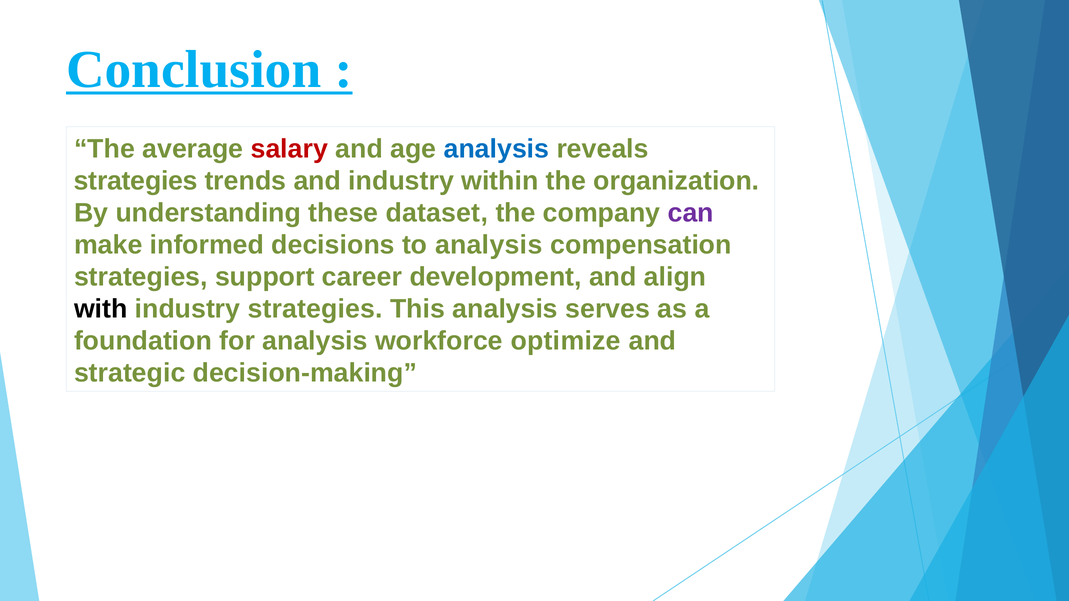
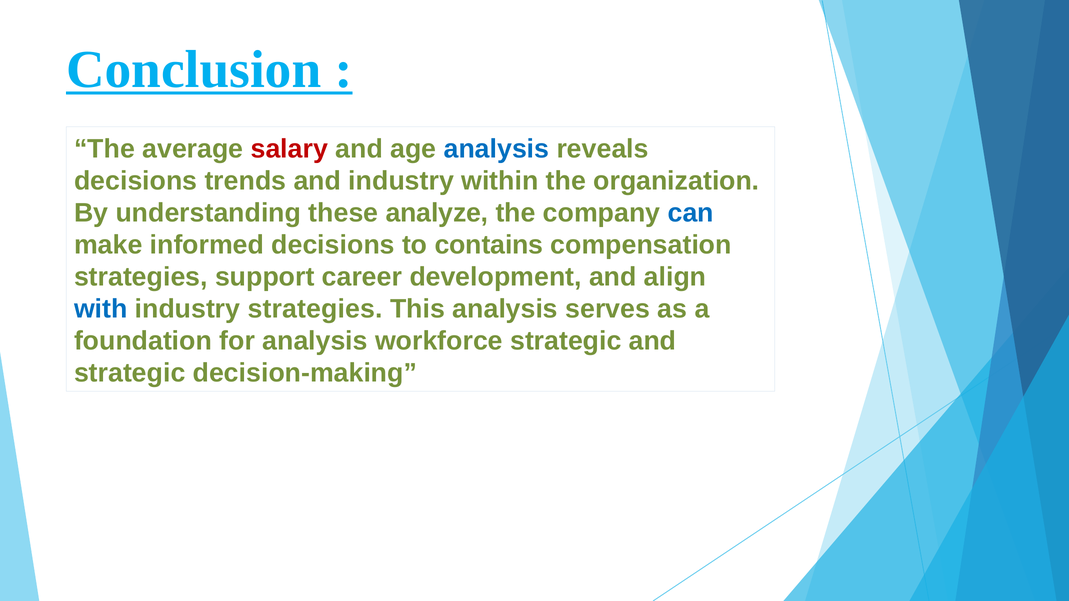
strategies at (136, 181): strategies -> decisions
dataset: dataset -> analyze
can colour: purple -> blue
to analysis: analysis -> contains
with colour: black -> blue
workforce optimize: optimize -> strategic
